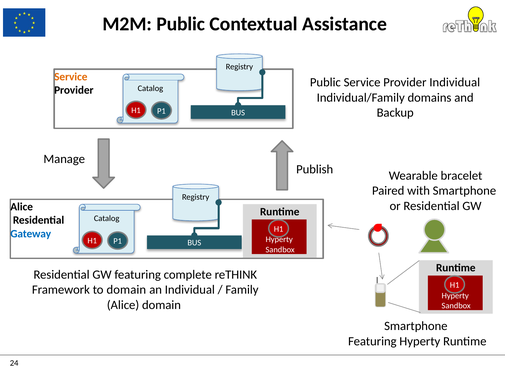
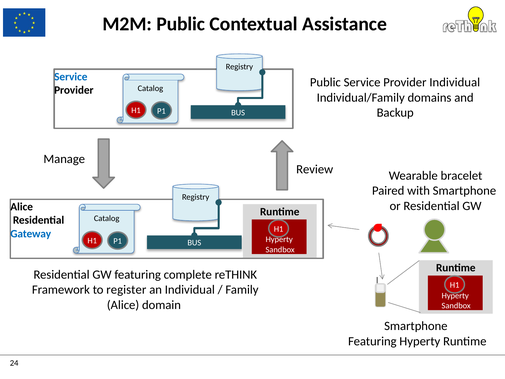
Service at (71, 77) colour: orange -> blue
Publish: Publish -> Review
to domain: domain -> register
